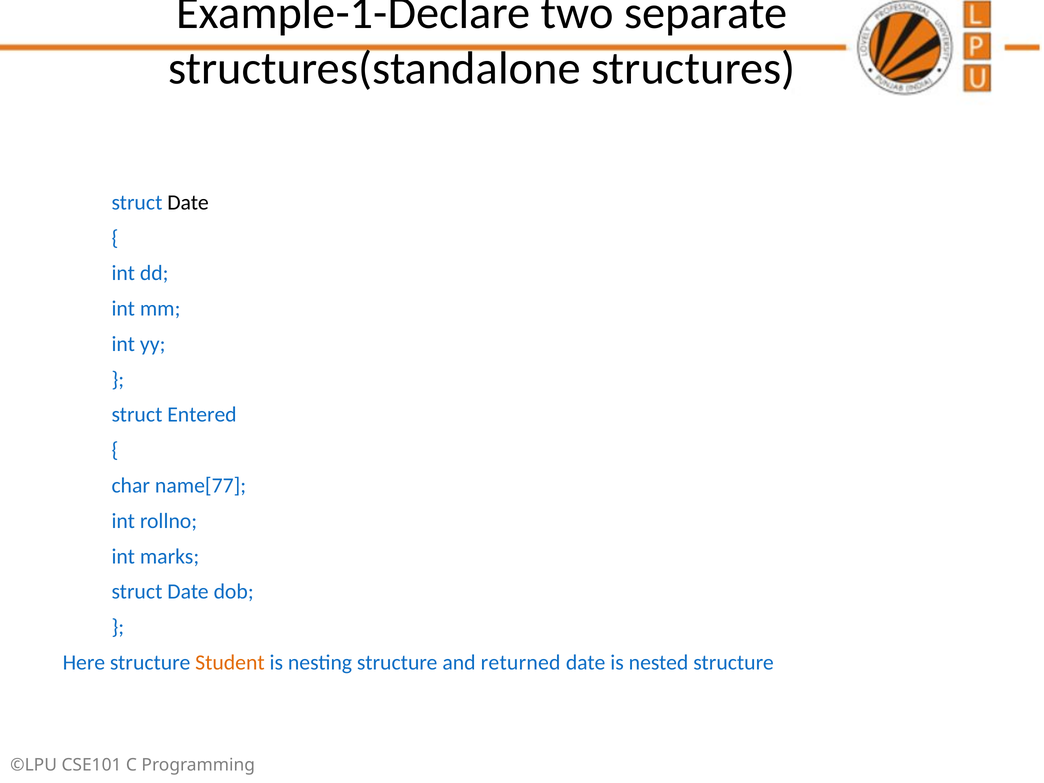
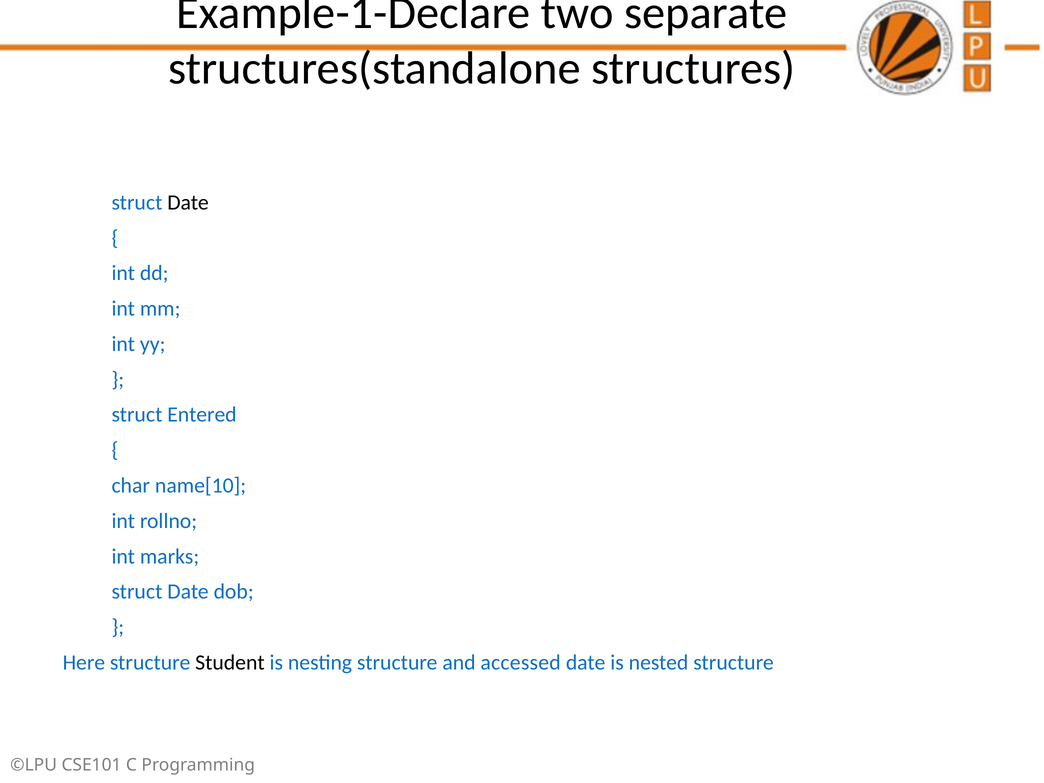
name[77: name[77 -> name[10
Student colour: orange -> black
returned: returned -> accessed
